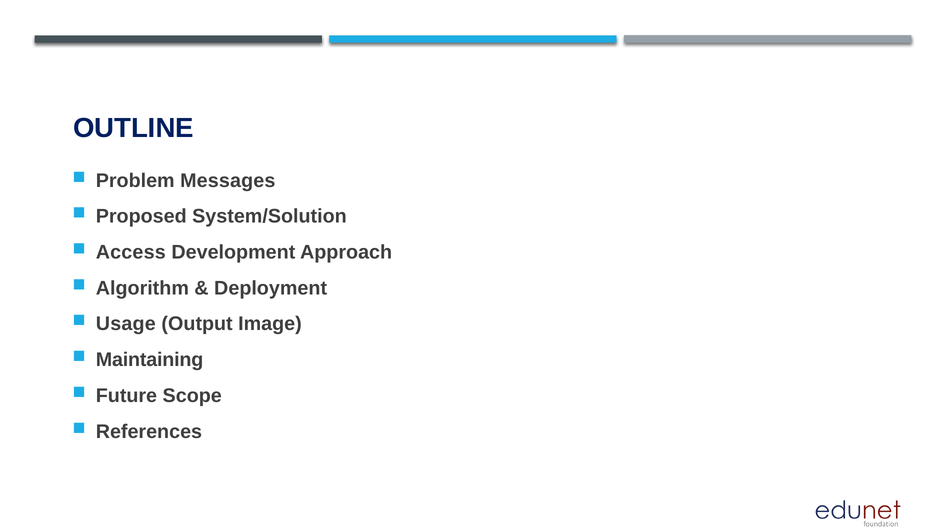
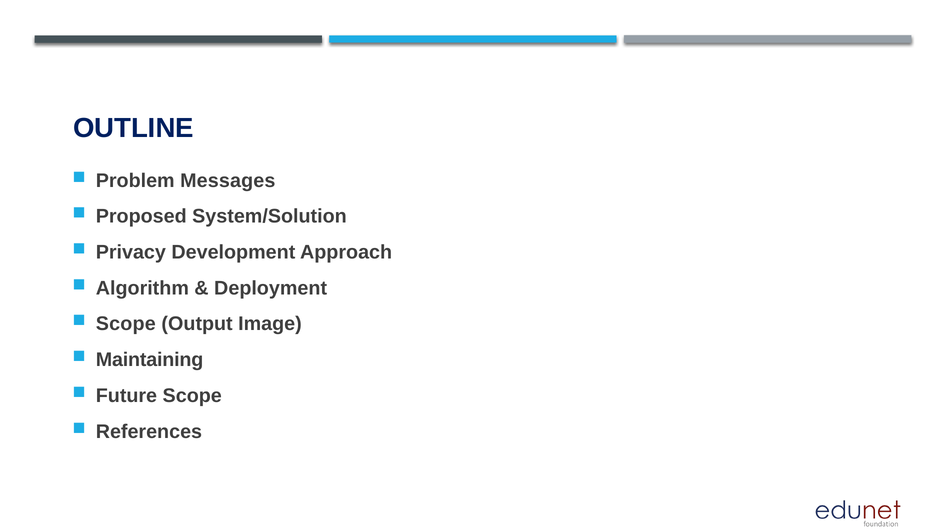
Access: Access -> Privacy
Usage at (126, 324): Usage -> Scope
